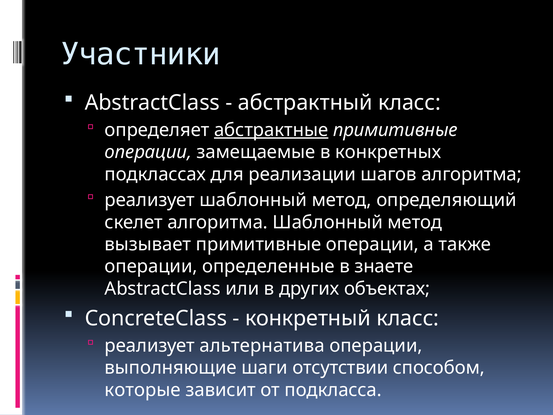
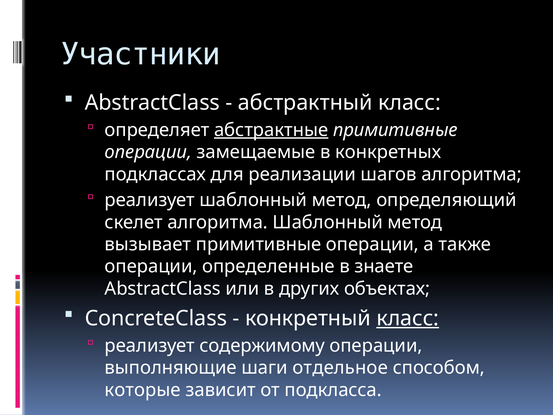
класс at (408, 318) underline: none -> present
альтернатива: альтернатива -> содержимому
отсутствии: отсутствии -> отдельное
